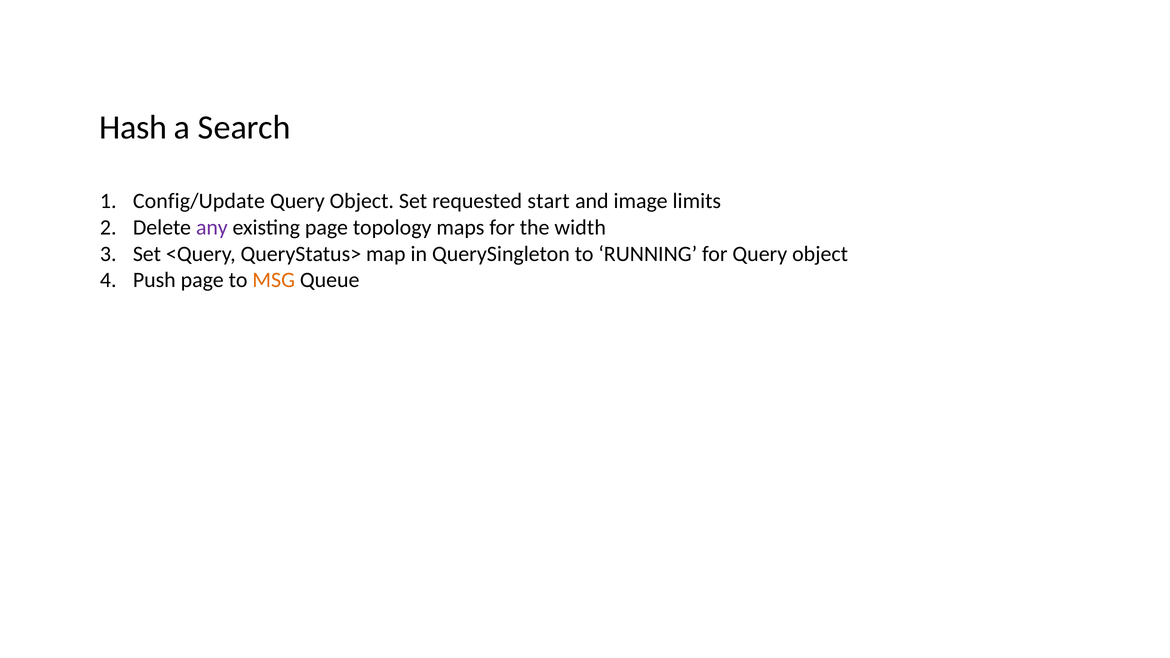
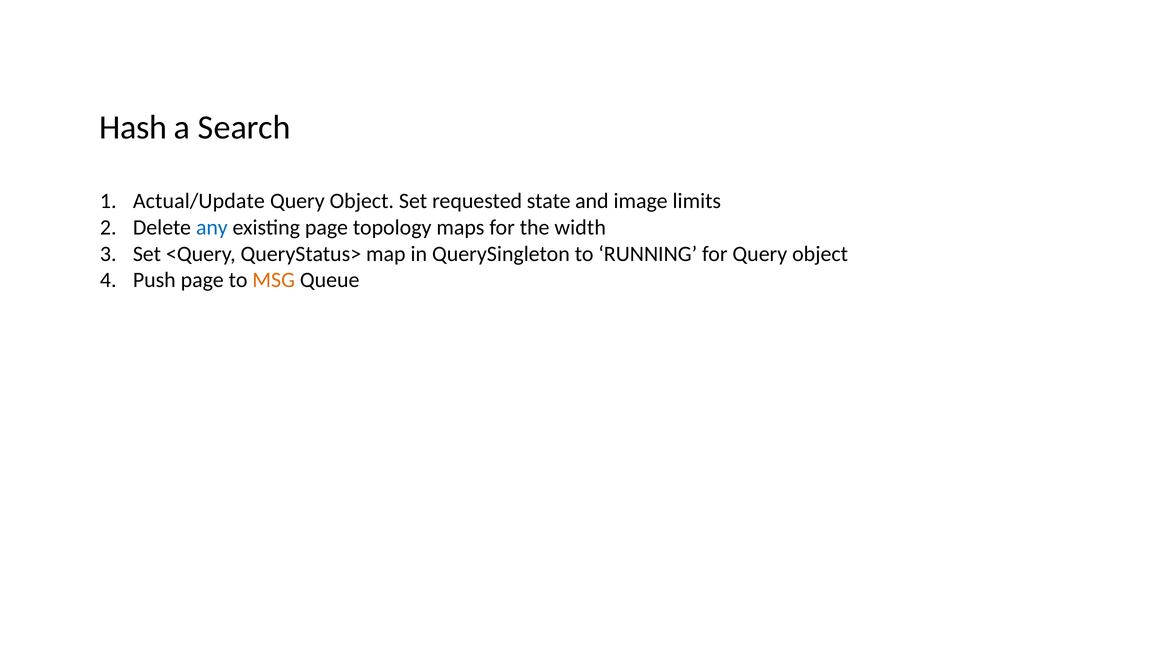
Config/Update: Config/Update -> Actual/Update
start: start -> state
any colour: purple -> blue
